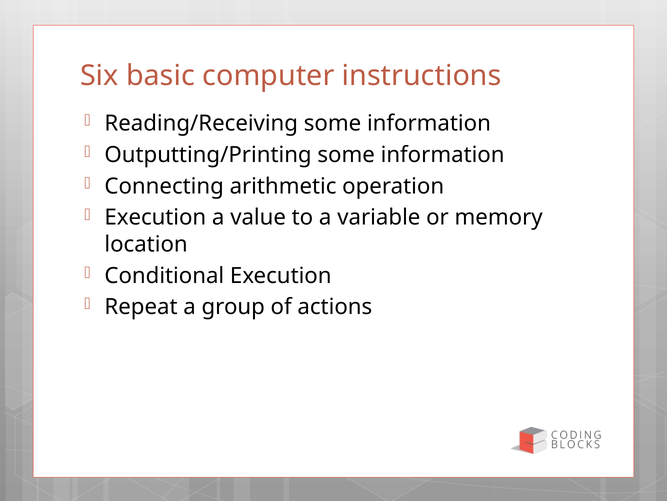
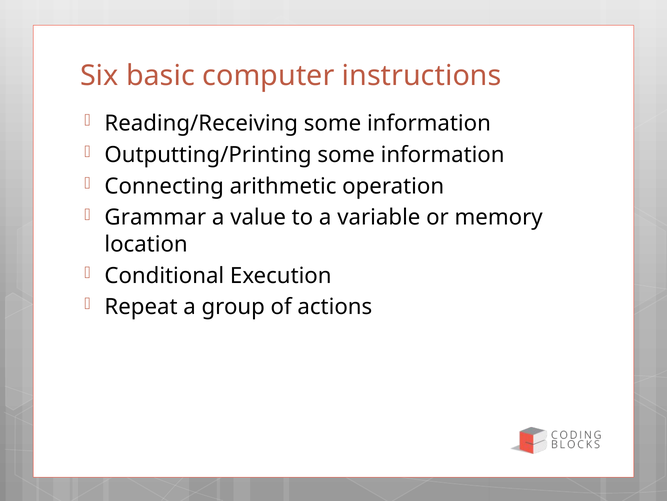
Execution at (155, 217): Execution -> Grammar
